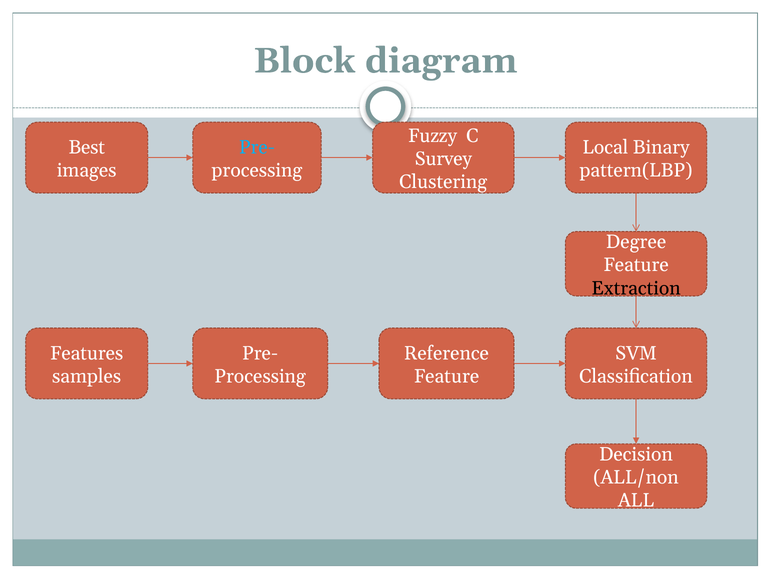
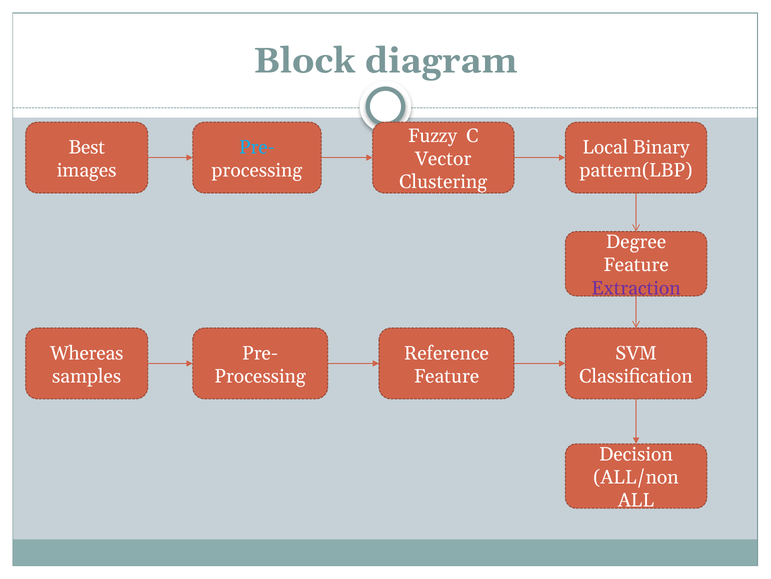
Survey: Survey -> Vector
Extraction colour: black -> purple
Features: Features -> Whereas
